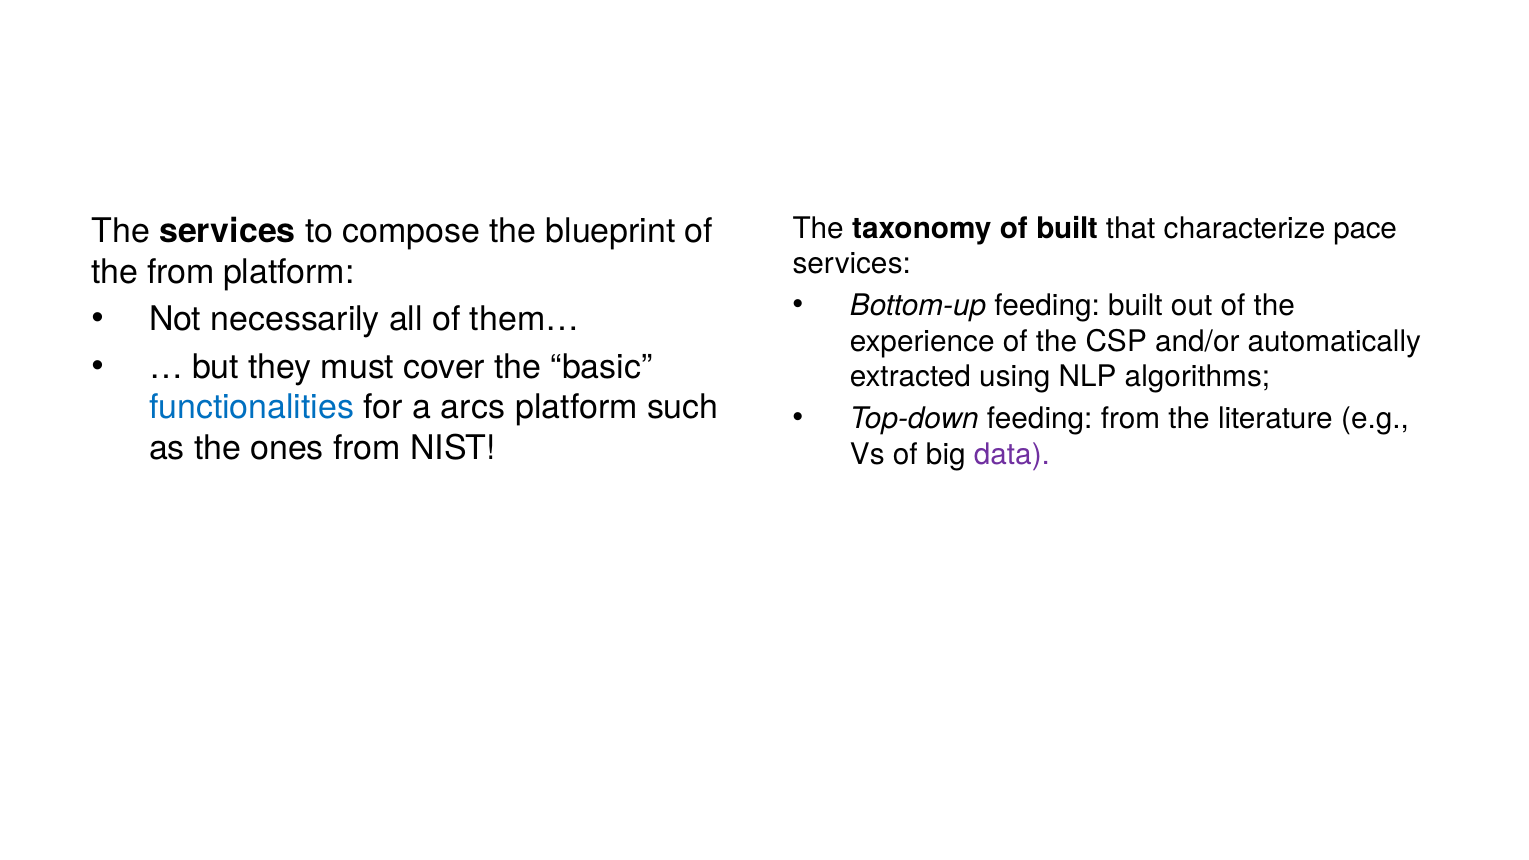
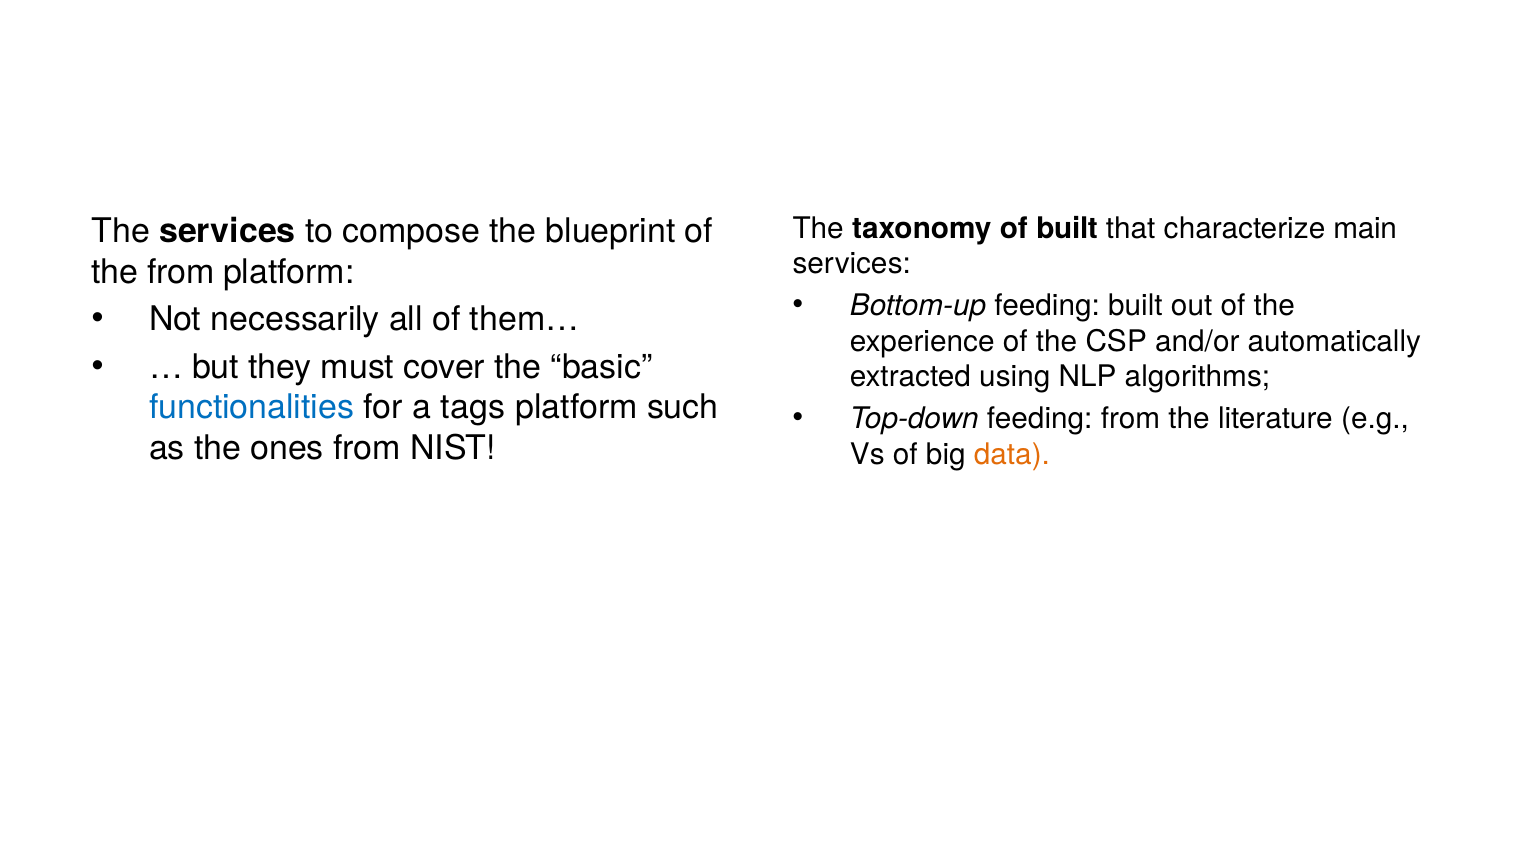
pace: pace -> main
arcs: arcs -> tags
data colour: purple -> orange
